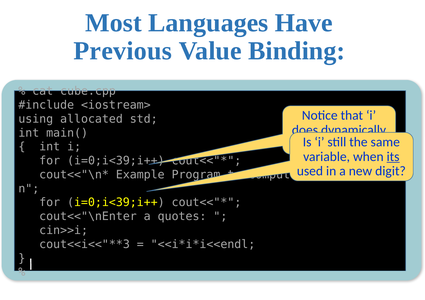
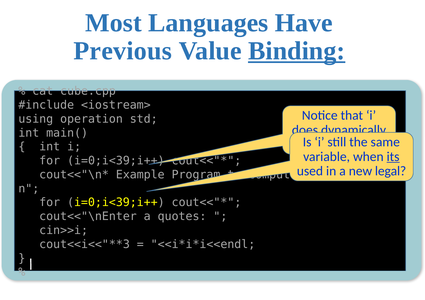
Binding underline: none -> present
allocated: allocated -> operation
digit: digit -> legal
